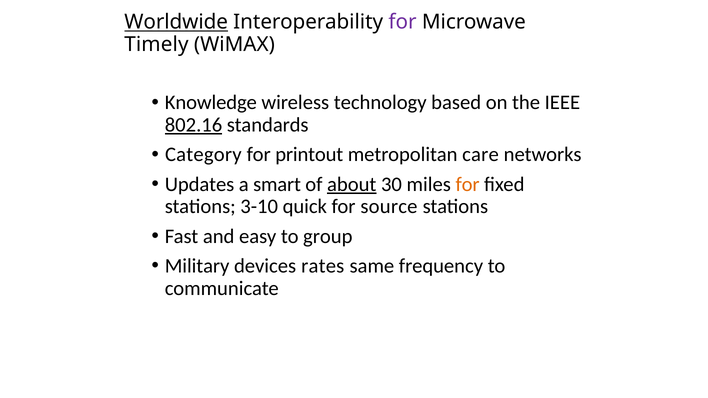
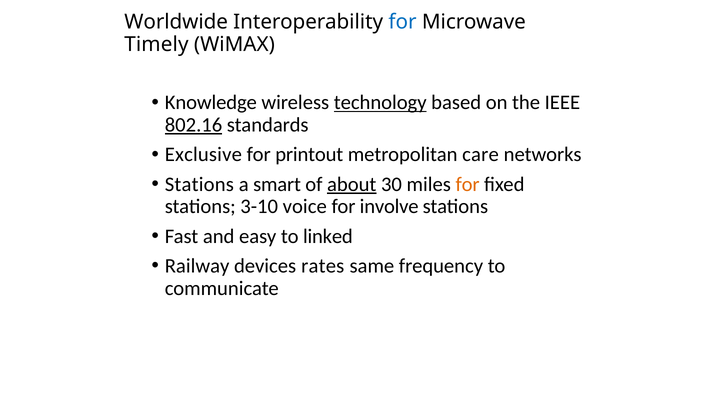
Worldwide underline: present -> none
for at (403, 22) colour: purple -> blue
technology underline: none -> present
Category: Category -> Exclusive
Updates at (200, 184): Updates -> Stations
quick: quick -> voice
source: source -> involve
group: group -> linked
Military: Military -> Railway
